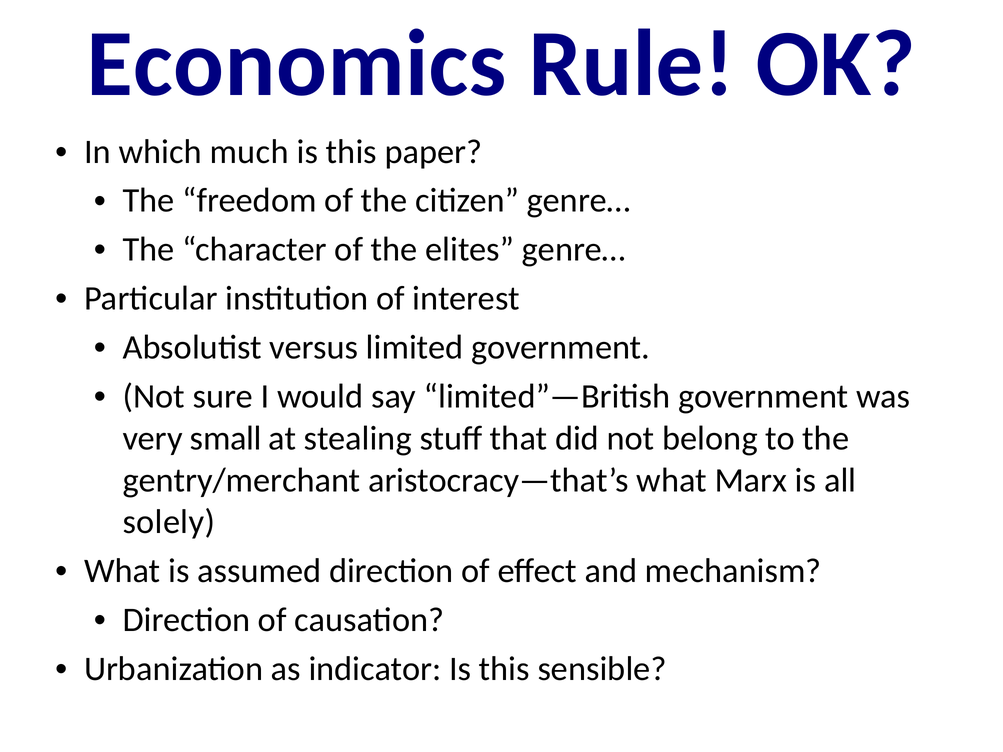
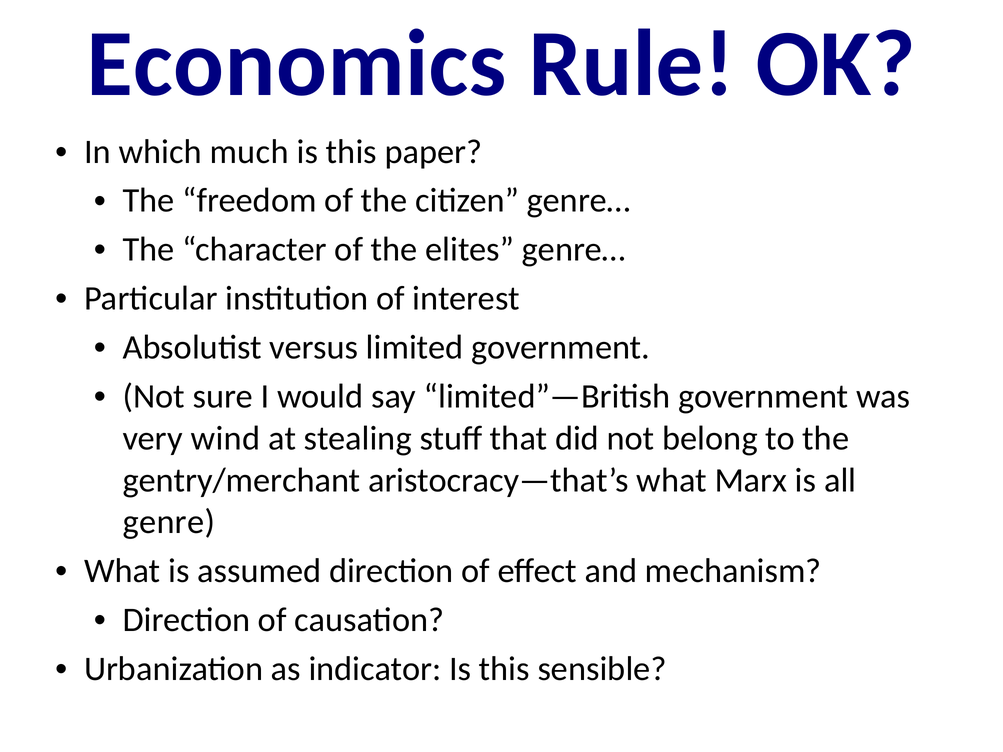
small: small -> wind
solely: solely -> genre
